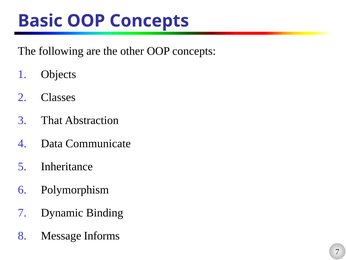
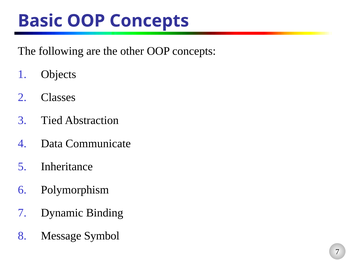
That: That -> Tied
Informs: Informs -> Symbol
